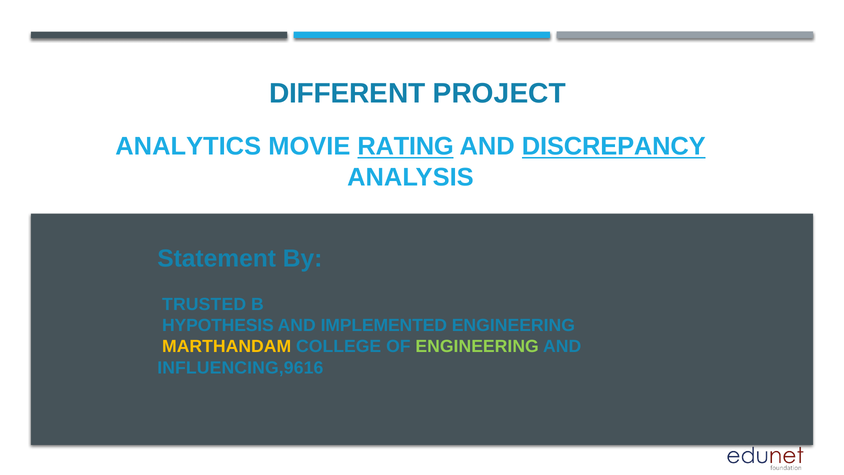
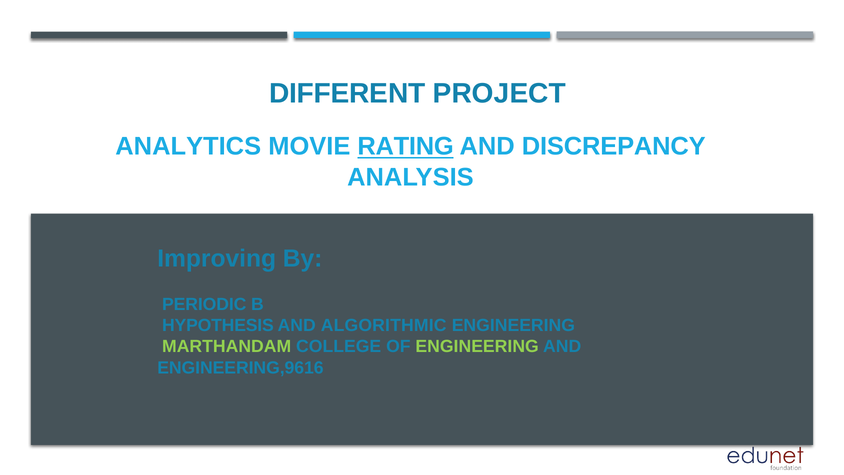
DISCREPANCY underline: present -> none
Statement: Statement -> Improving
TRUSTED: TRUSTED -> PERIODIC
IMPLEMENTED: IMPLEMENTED -> ALGORITHMIC
MARTHANDAM colour: yellow -> light green
INFLUENCING,9616: INFLUENCING,9616 -> ENGINEERING,9616
